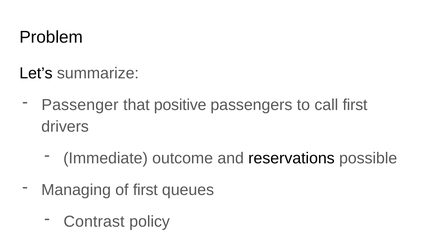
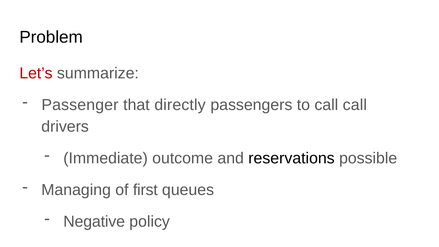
Let’s colour: black -> red
positive: positive -> directly
call first: first -> call
Contrast: Contrast -> Negative
